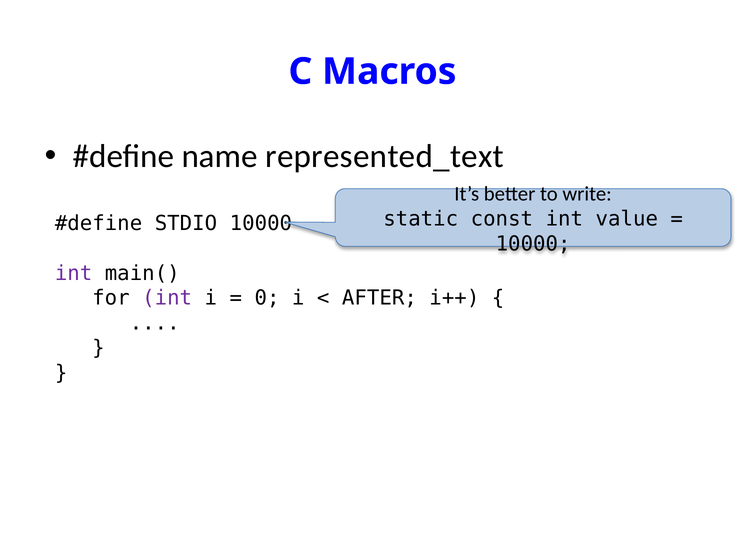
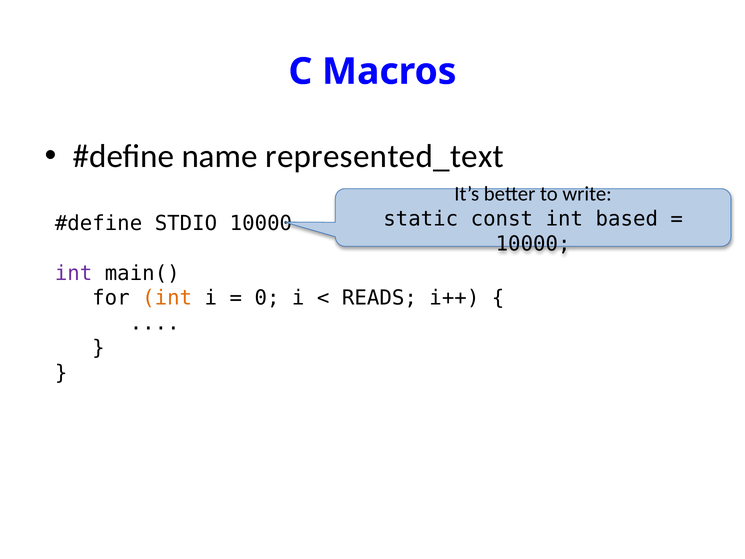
value: value -> based
int at (167, 298) colour: purple -> orange
AFTER: AFTER -> READS
